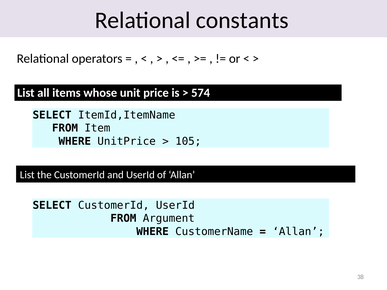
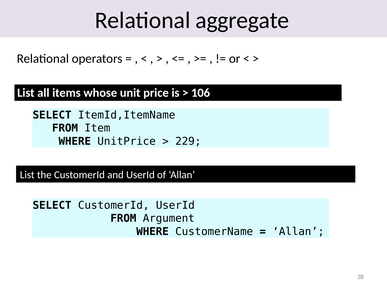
constants: constants -> aggregate
574: 574 -> 106
105: 105 -> 229
